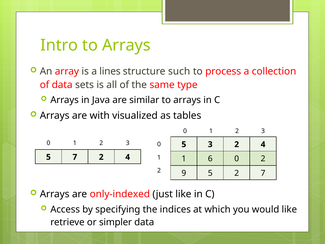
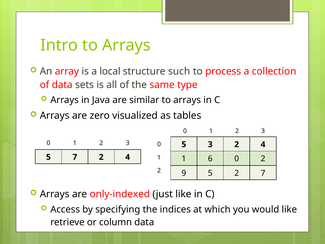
lines: lines -> local
with: with -> zero
simpler: simpler -> column
